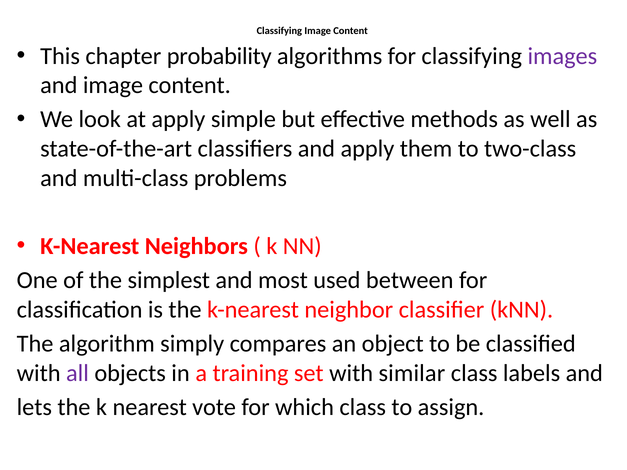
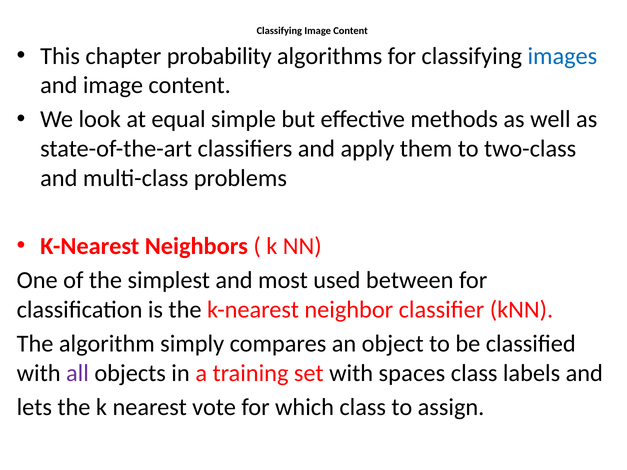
images colour: purple -> blue
at apply: apply -> equal
similar: similar -> spaces
